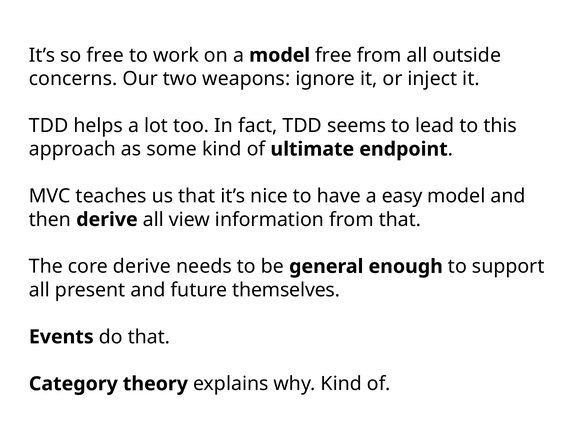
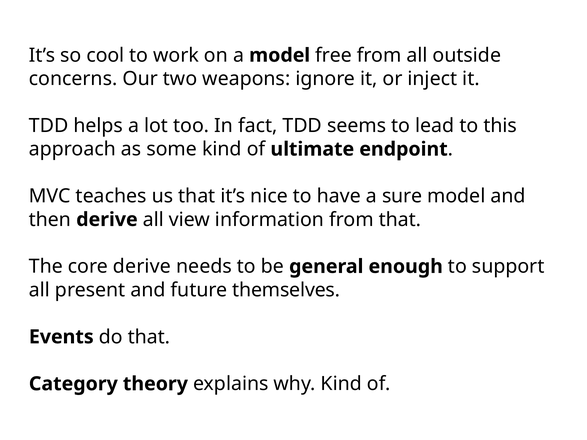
so free: free -> cool
easy: easy -> sure
